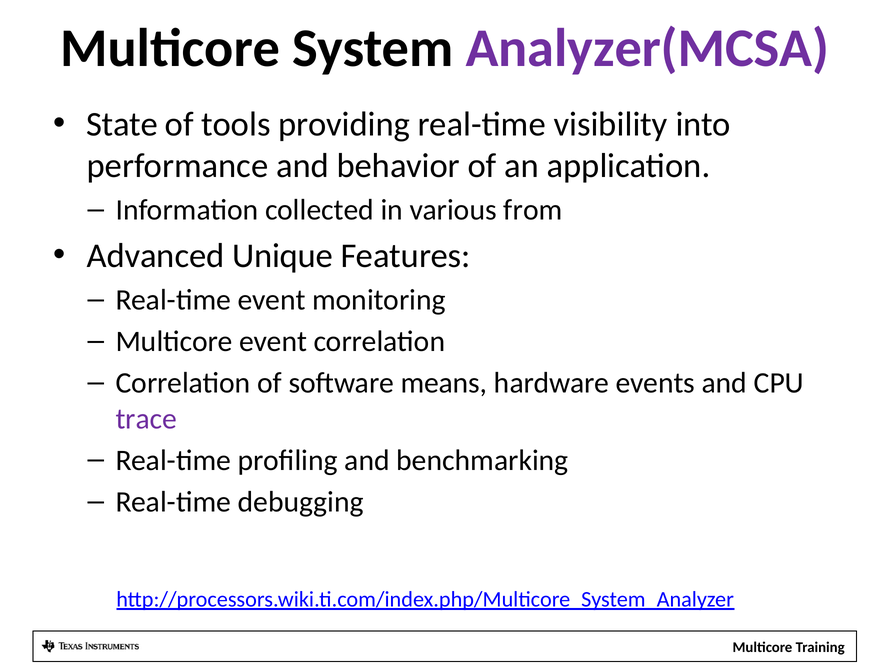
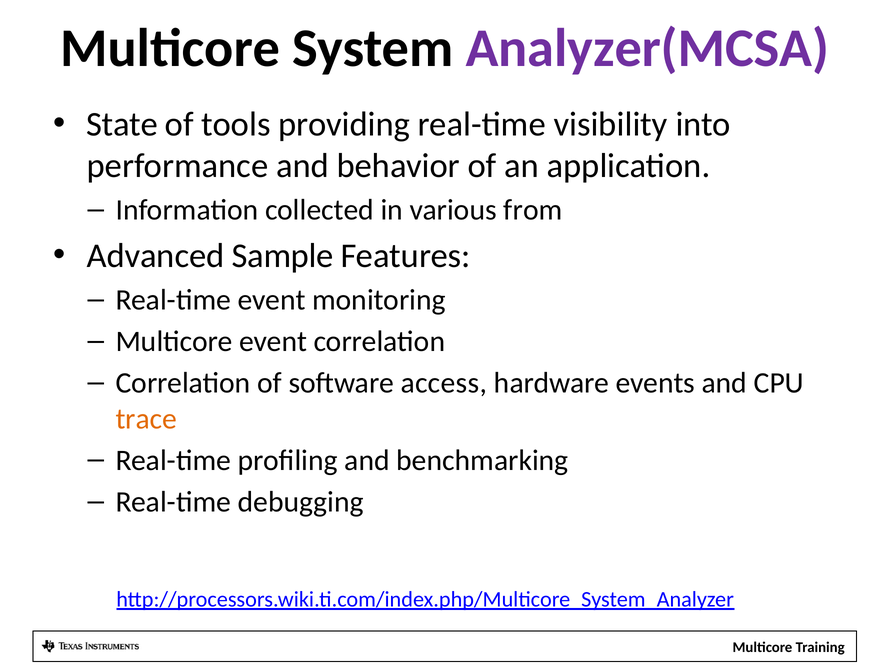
Unique: Unique -> Sample
means: means -> access
trace colour: purple -> orange
